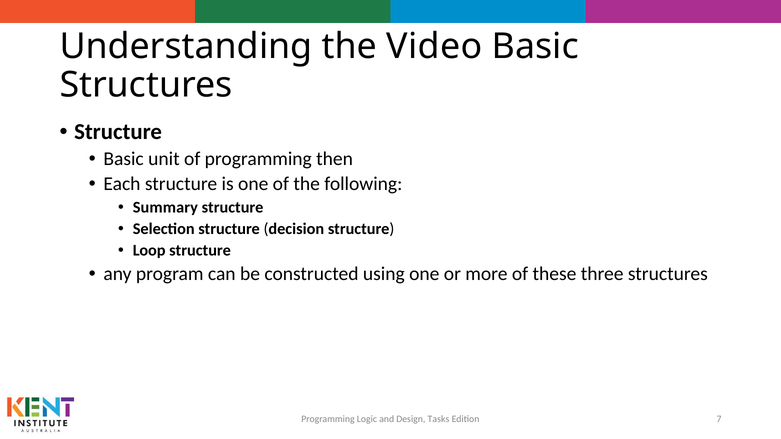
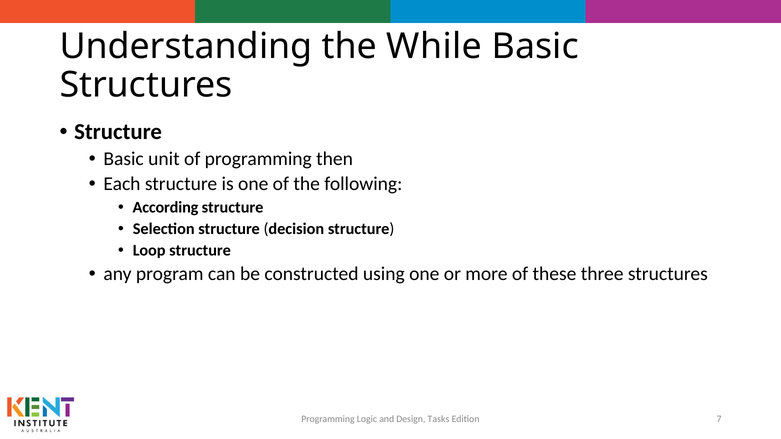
Video: Video -> While
Summary: Summary -> According
